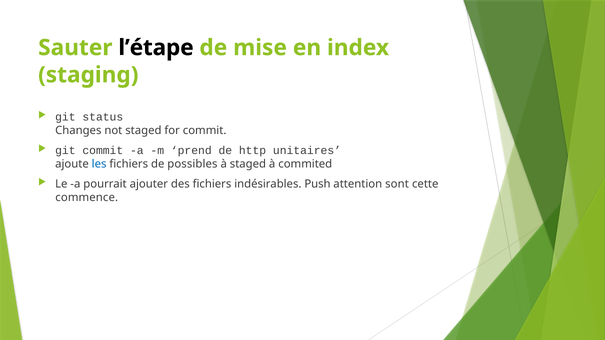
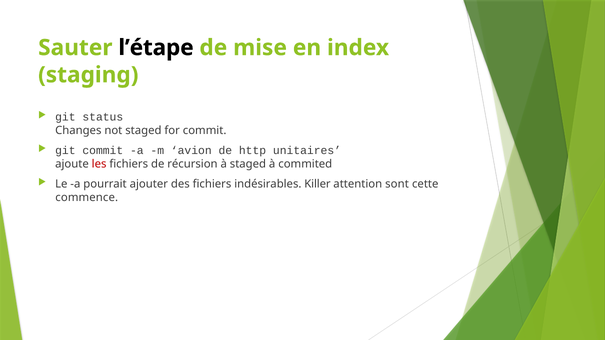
prend: prend -> avion
les colour: blue -> red
possibles: possibles -> récursion
Push: Push -> Killer
